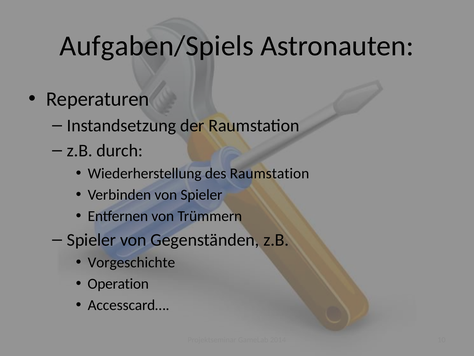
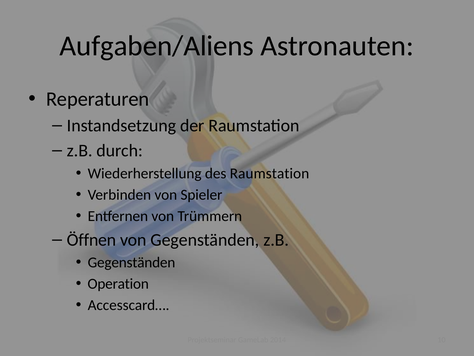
Aufgaben/Spiels: Aufgaben/Spiels -> Aufgaben/Aliens
Spieler at (92, 239): Spieler -> Öffnen
Vorgeschichte at (131, 262): Vorgeschichte -> Gegenständen
